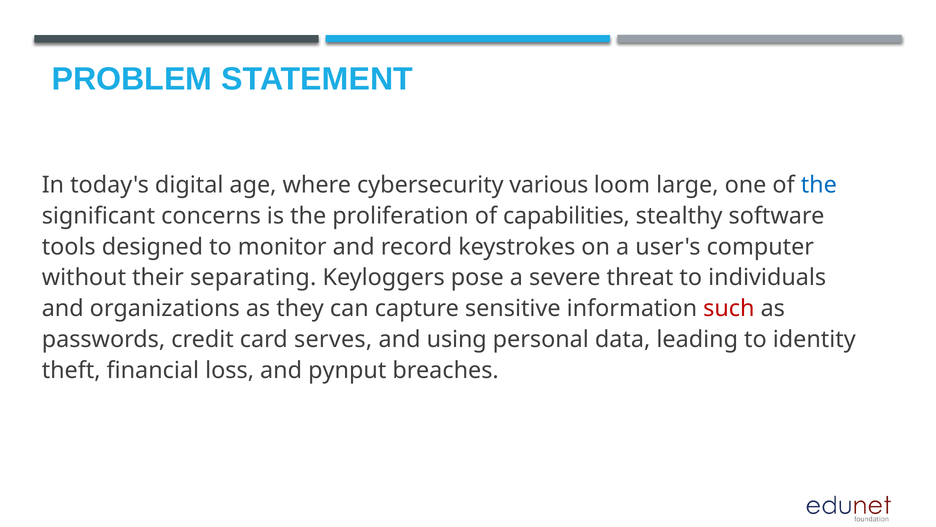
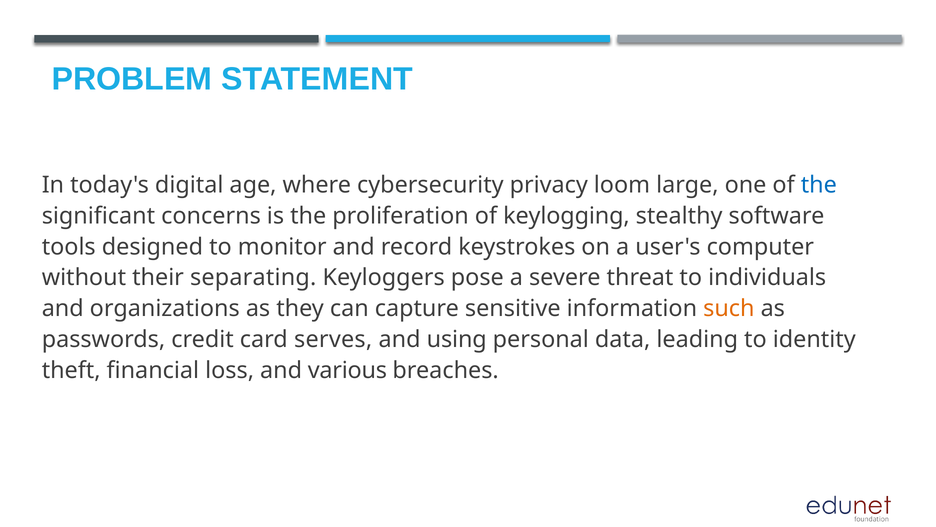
various: various -> privacy
capabilities: capabilities -> keylogging
such colour: red -> orange
pynput: pynput -> various
